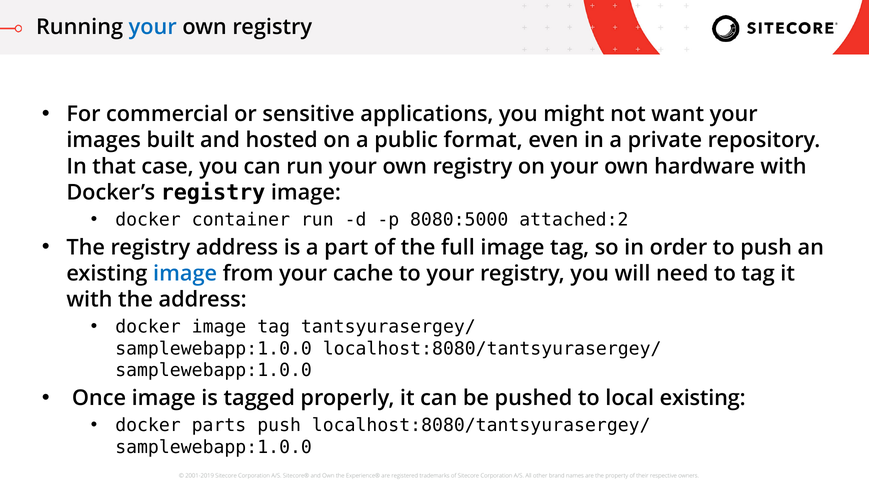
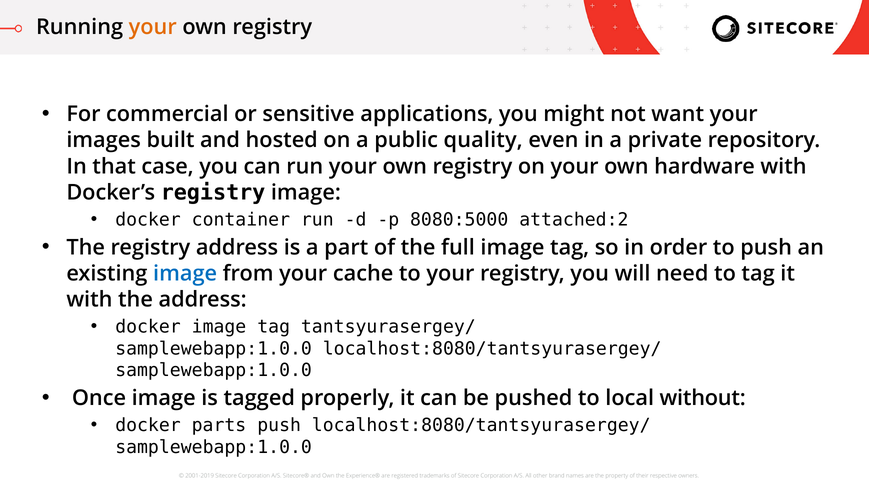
your at (153, 27) colour: blue -> orange
format: format -> quality
local existing: existing -> without
